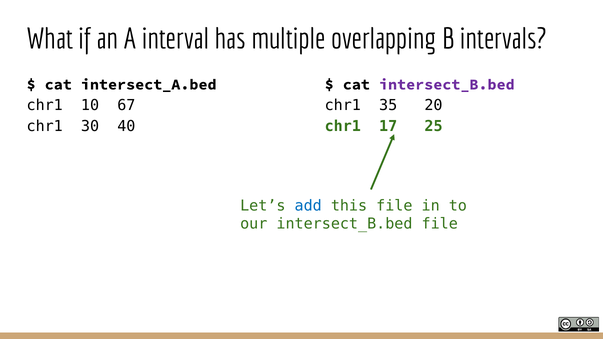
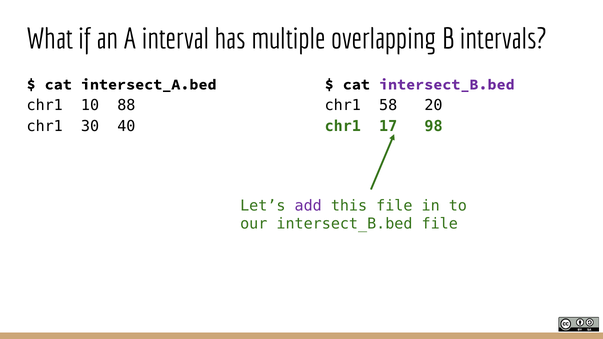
67: 67 -> 88
35: 35 -> 58
25: 25 -> 98
add colour: blue -> purple
